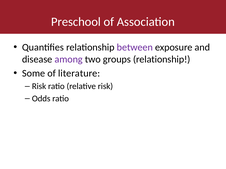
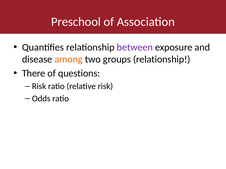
among colour: purple -> orange
Some: Some -> There
literature: literature -> questions
